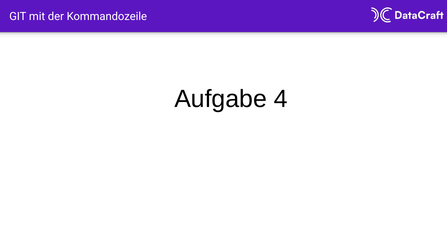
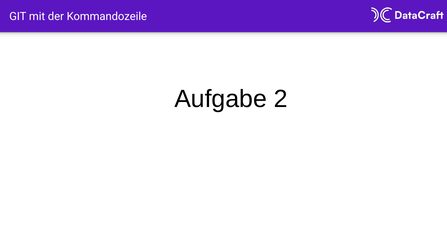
4: 4 -> 2
